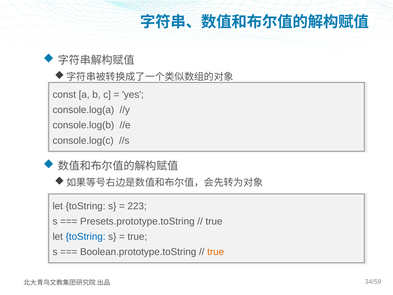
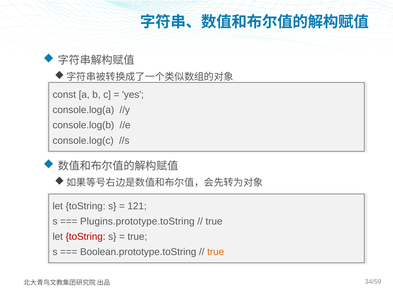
223: 223 -> 121
Presets.prototype.toString: Presets.prototype.toString -> Plugins.prototype.toString
toString at (86, 236) colour: blue -> red
